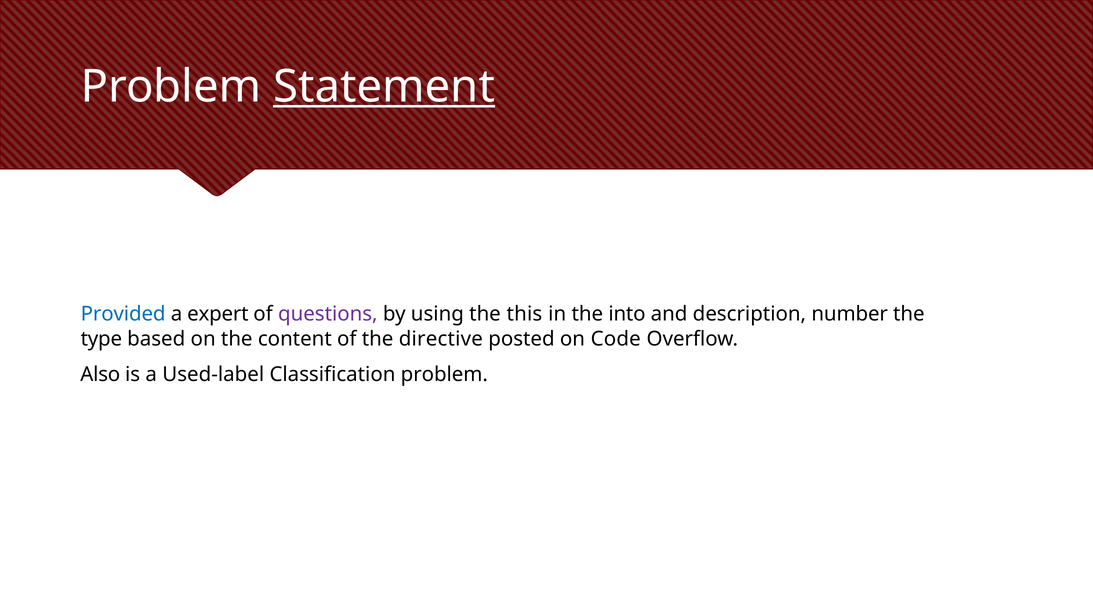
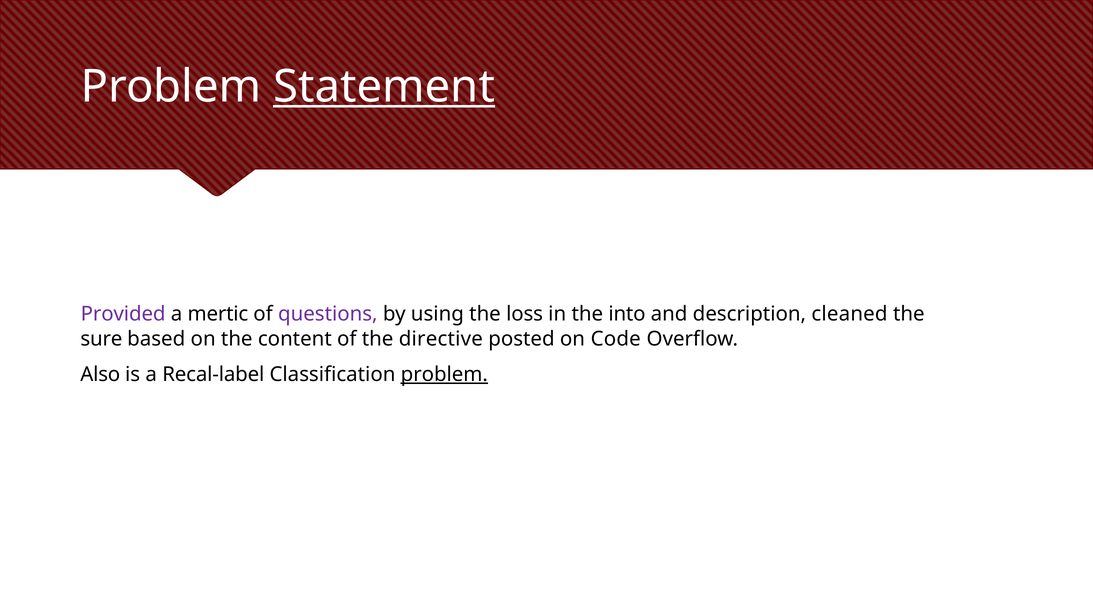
Provided colour: blue -> purple
expert: expert -> mertic
this: this -> loss
number: number -> cleaned
type: type -> sure
Used-label: Used-label -> Recal-label
problem at (444, 374) underline: none -> present
